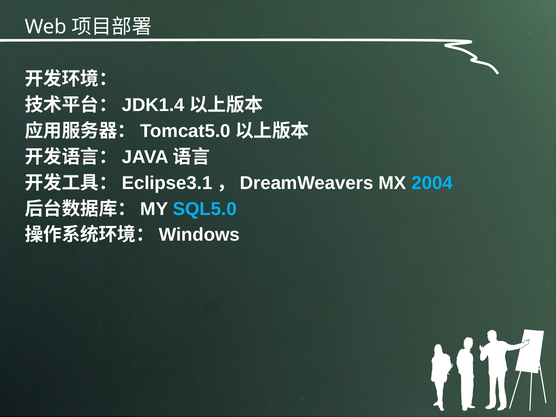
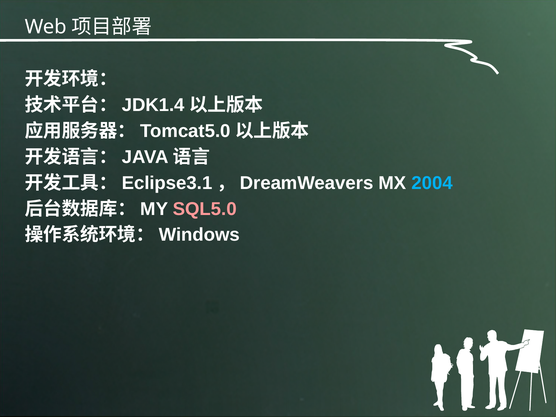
SQL5.0 colour: light blue -> pink
